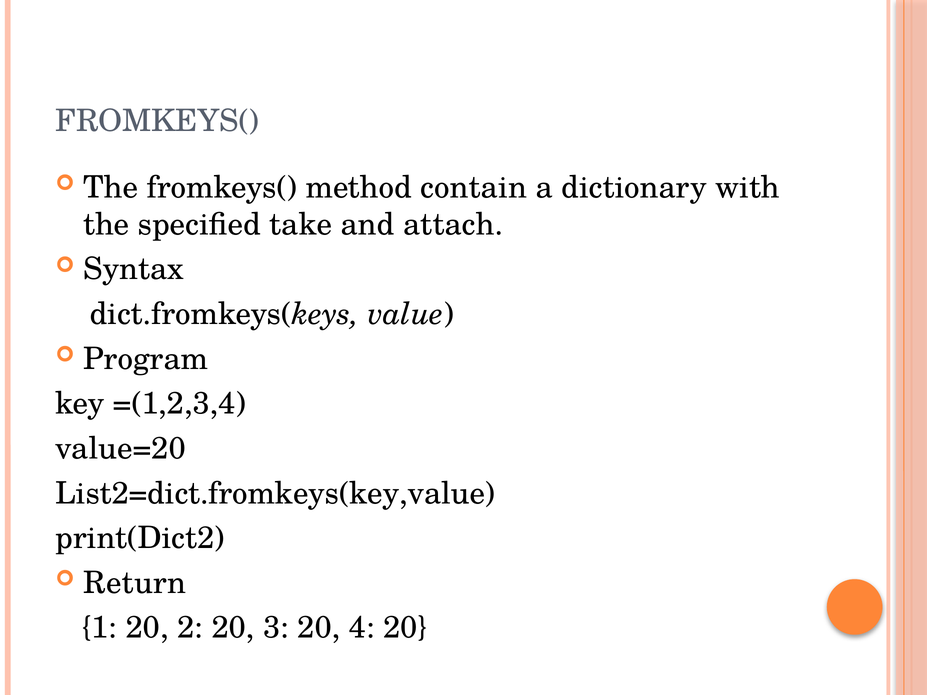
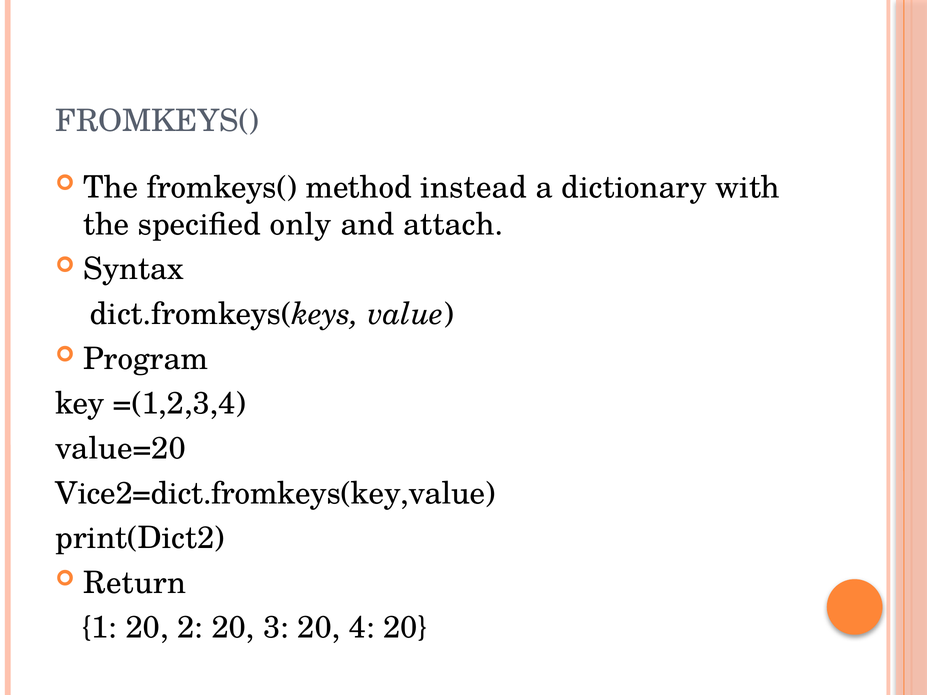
contain: contain -> instead
take: take -> only
List2=dict.fromkeys(key,value: List2=dict.fromkeys(key,value -> Vice2=dict.fromkeys(key,value
